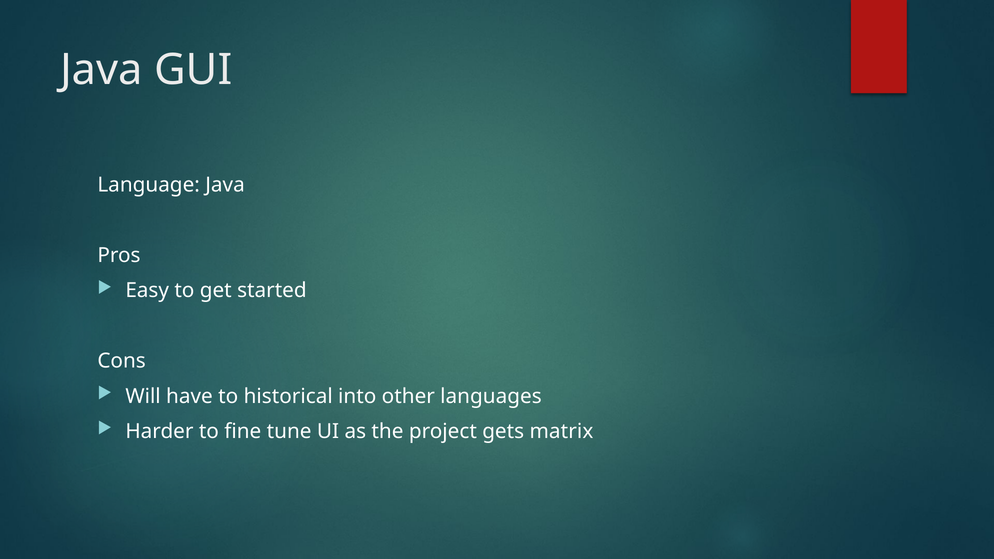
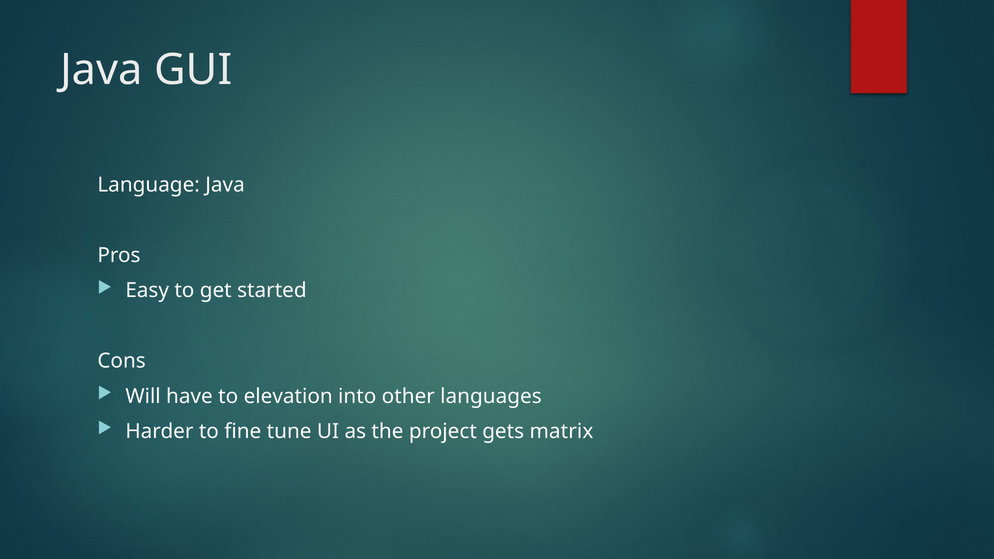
historical: historical -> elevation
